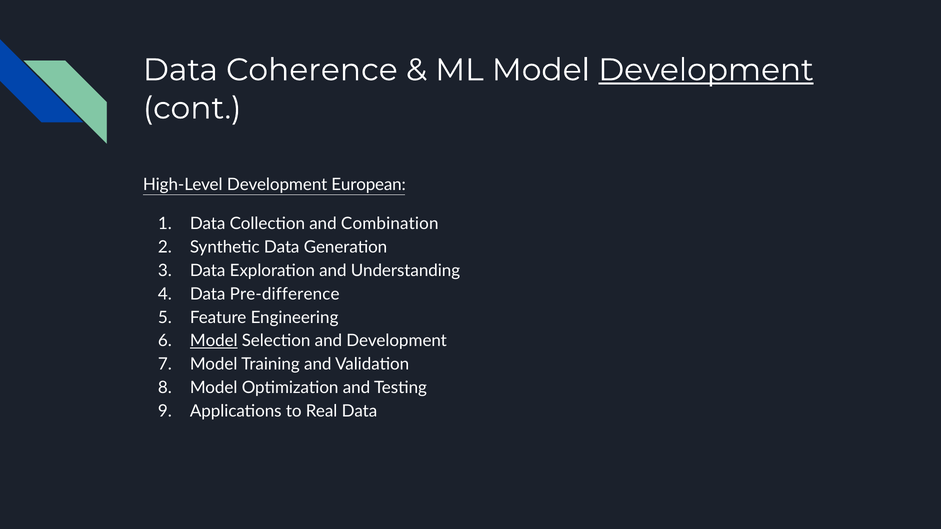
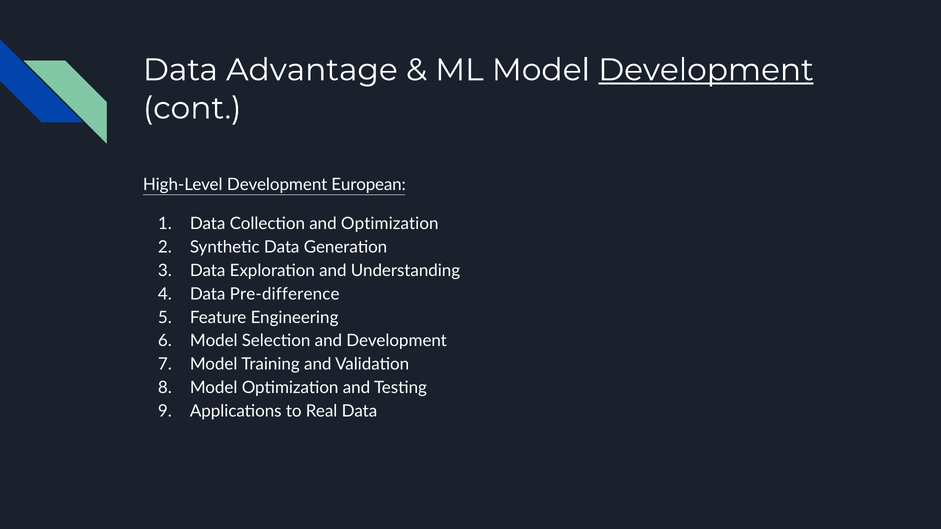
Coherence: Coherence -> Advantage
and Combination: Combination -> Optimization
Model at (214, 341) underline: present -> none
